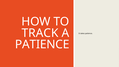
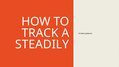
PATIENCE at (42, 44): PATIENCE -> STEADILY
